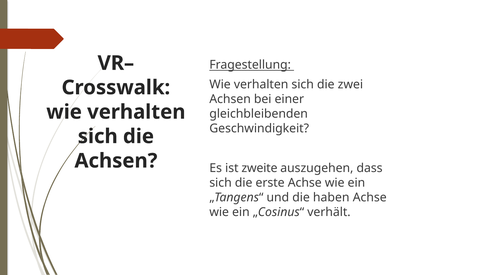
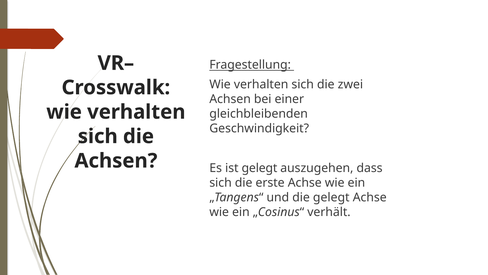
ist zweite: zweite -> gelegt
die haben: haben -> gelegt
